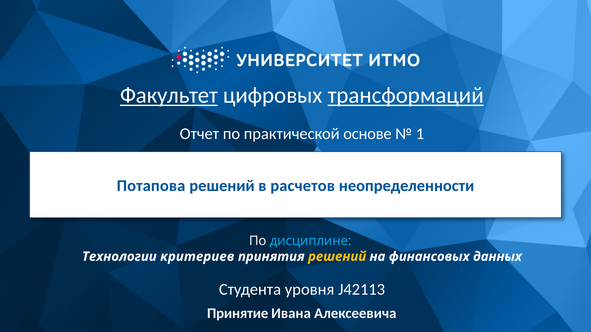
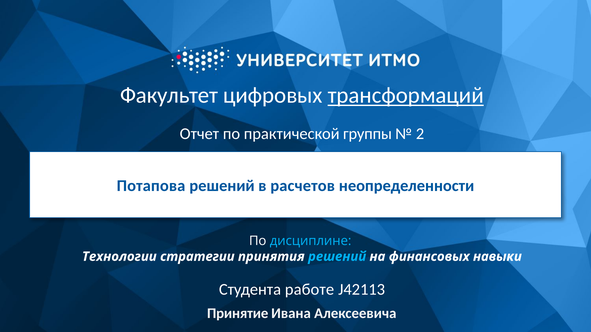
Факультет underline: present -> none
основе: основе -> группы
1: 1 -> 2
критериев: критериев -> стратегии
решений at (337, 257) colour: yellow -> light blue
данных: данных -> навыки
уровня: уровня -> работе
